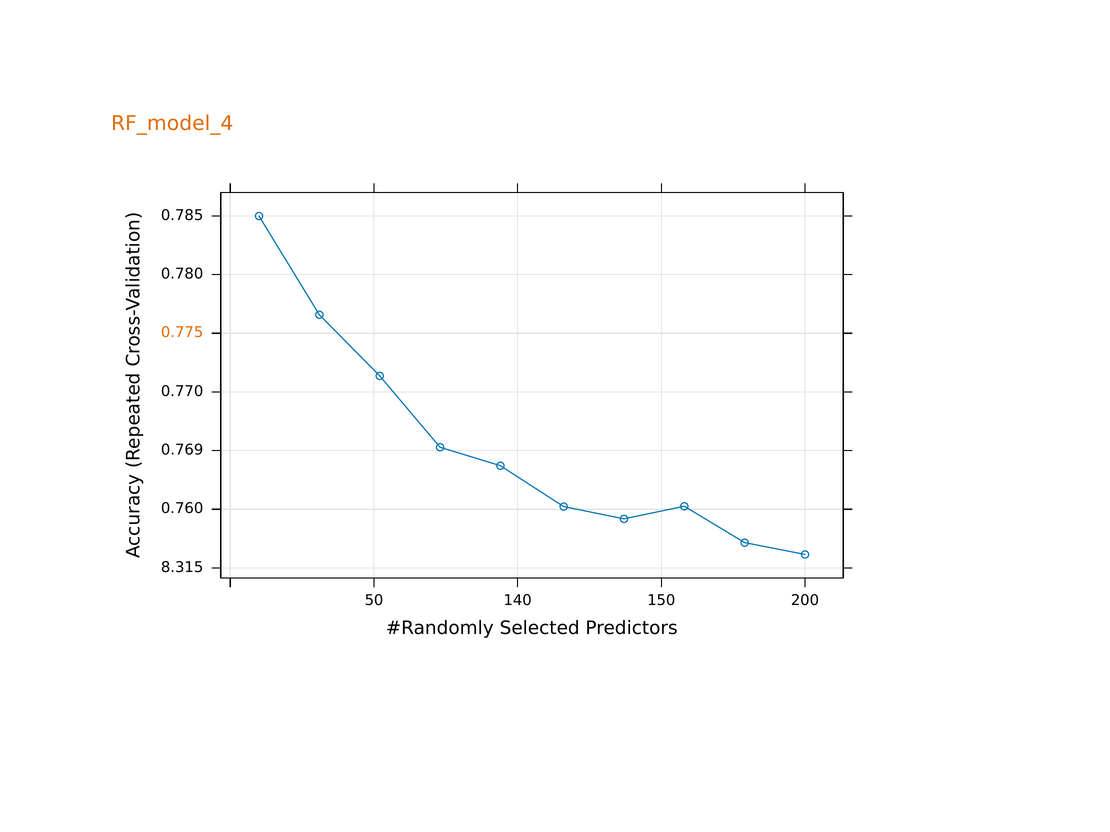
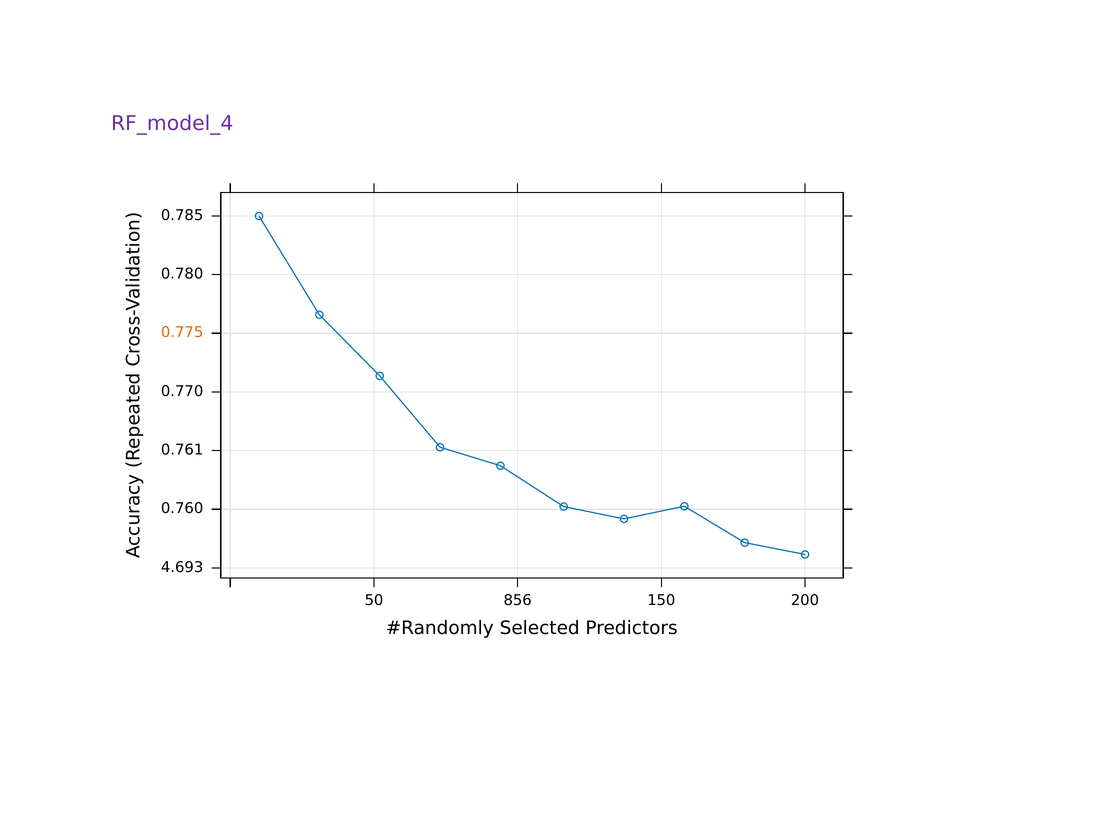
RF_model_4 colour: orange -> purple
0.769: 0.769 -> 0.761
8.315: 8.315 -> 4.693
140: 140 -> 856
